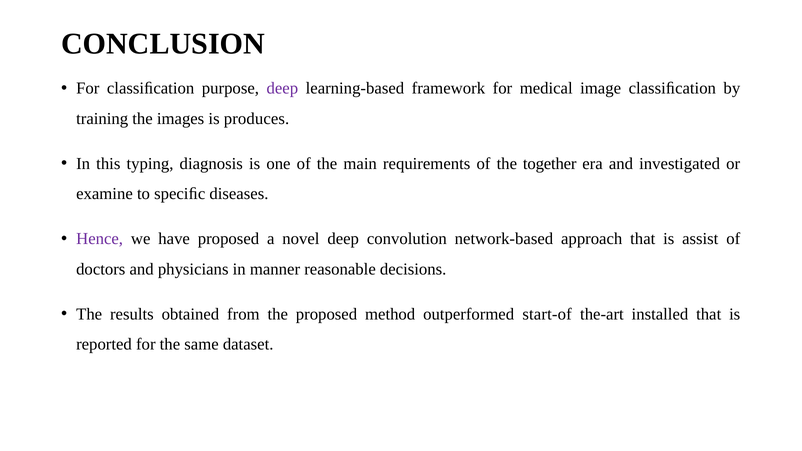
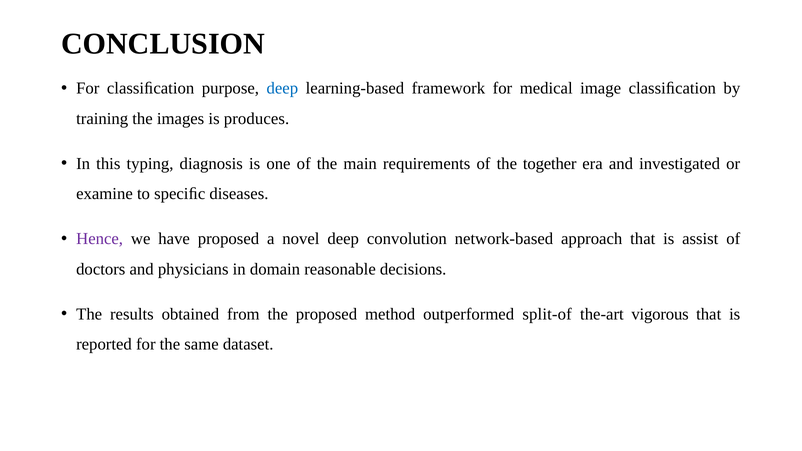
deep at (282, 88) colour: purple -> blue
manner: manner -> domain
start-of: start-of -> split-of
installed: installed -> vigorous
